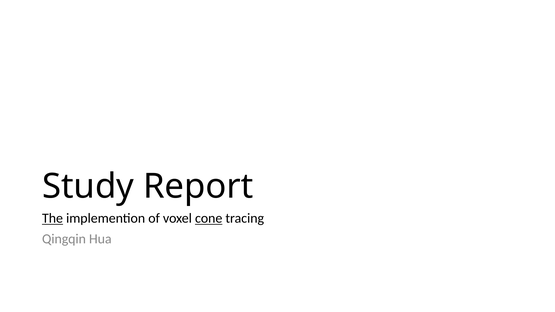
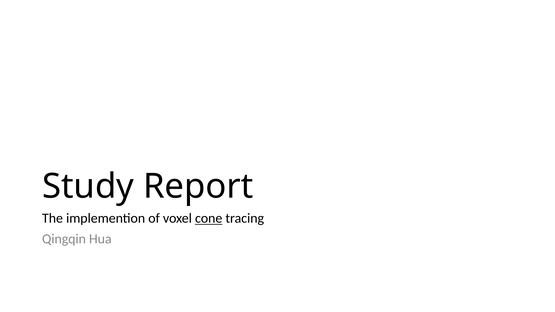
The underline: present -> none
